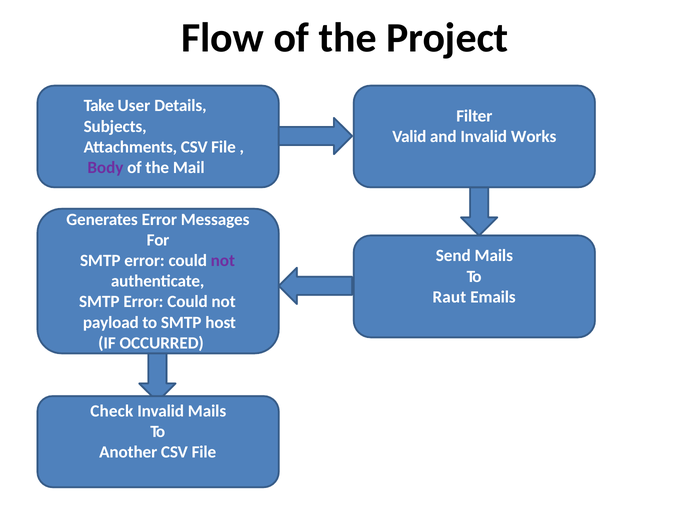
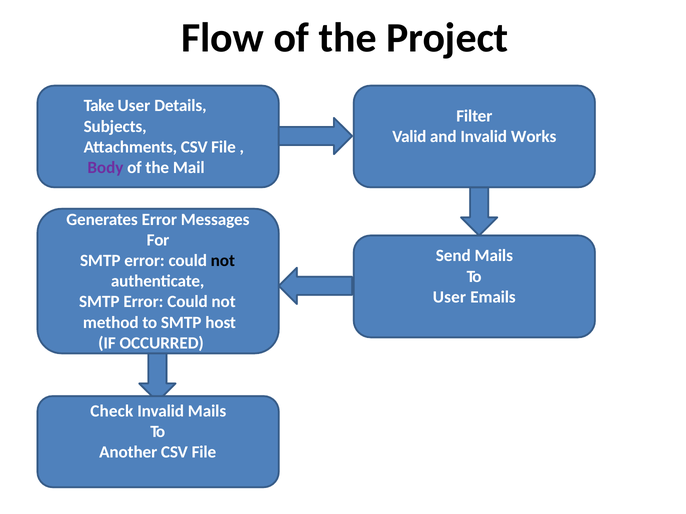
not at (223, 261) colour: purple -> black
Raut at (449, 297): Raut -> User
payload: payload -> method
